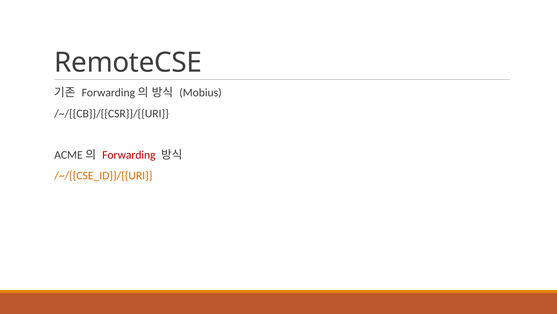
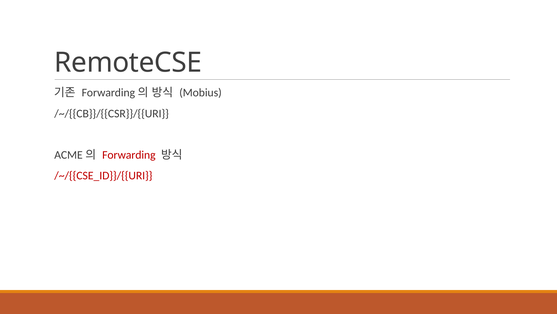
/~/{{CSE_ID}}/{{URI colour: orange -> red
